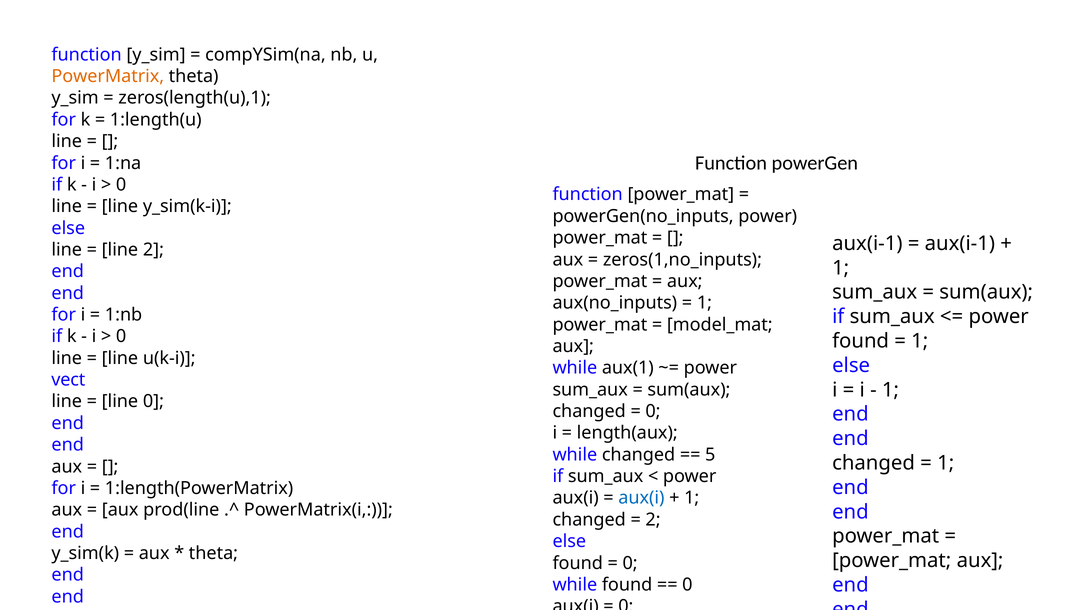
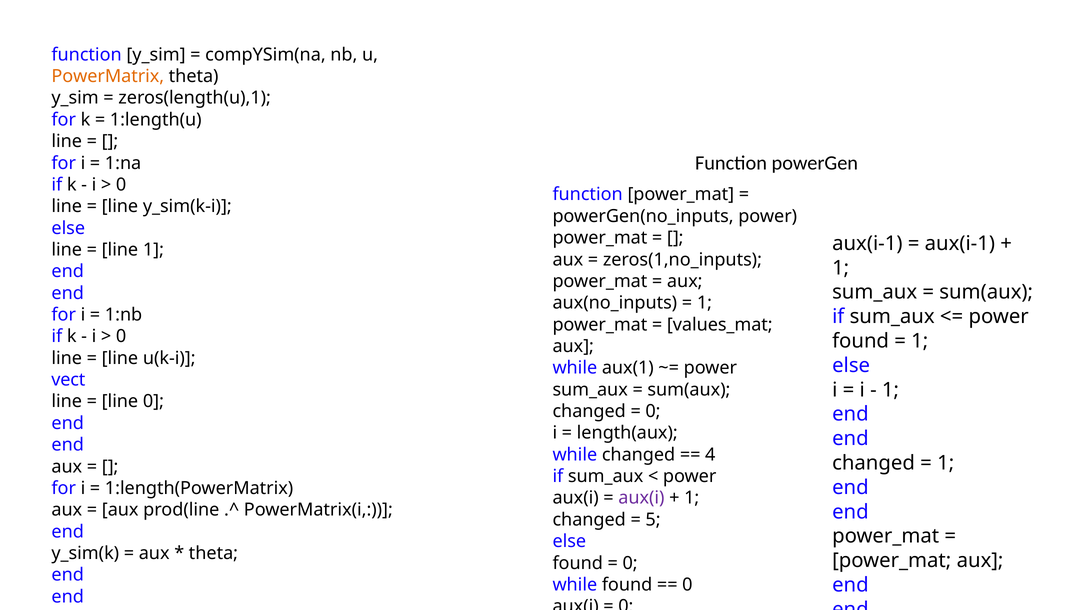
line 2: 2 -> 1
model_mat: model_mat -> values_mat
5: 5 -> 4
aux(i at (641, 498) colour: blue -> purple
2 at (653, 520): 2 -> 5
